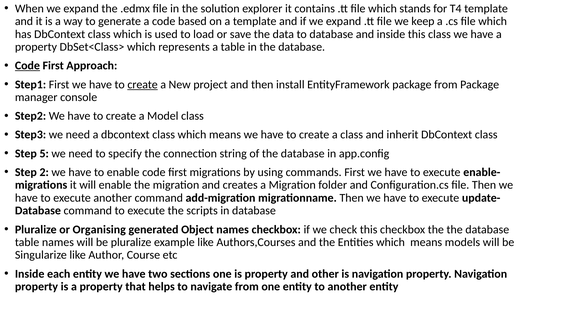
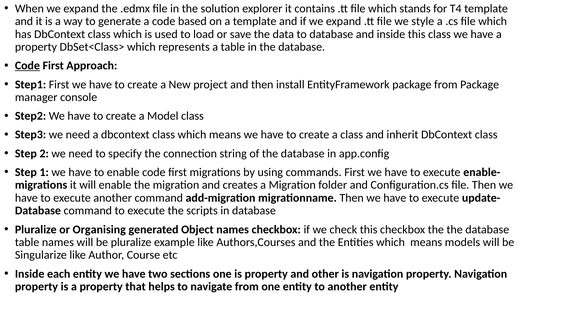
keep: keep -> style
create at (143, 84) underline: present -> none
5: 5 -> 2
2: 2 -> 1
